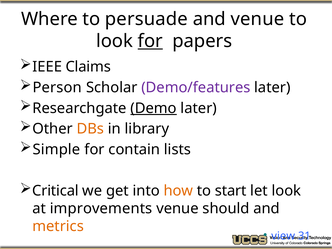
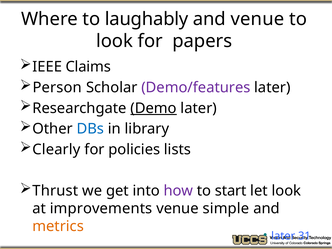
persuade: persuade -> laughably
for at (150, 41) underline: present -> none
DBs colour: orange -> blue
Simple: Simple -> Clearly
contain: contain -> policies
Critical: Critical -> Thrust
how colour: orange -> purple
should: should -> simple
view at (283, 236): view -> later
